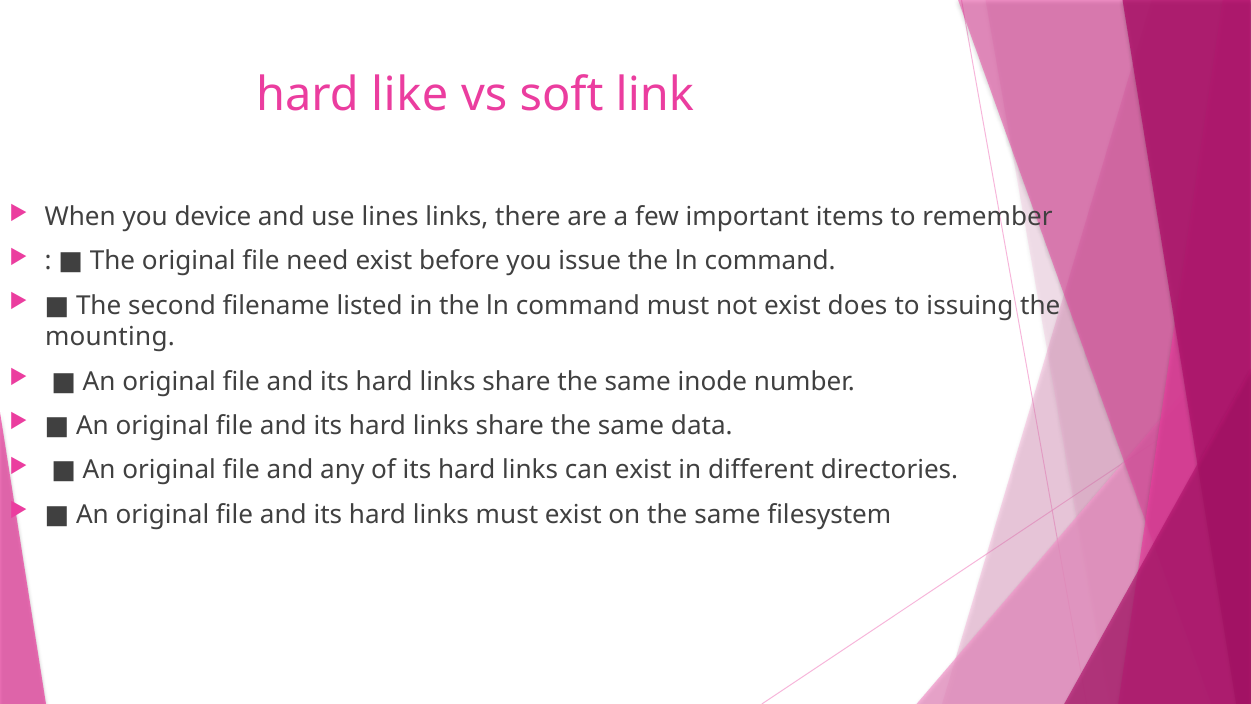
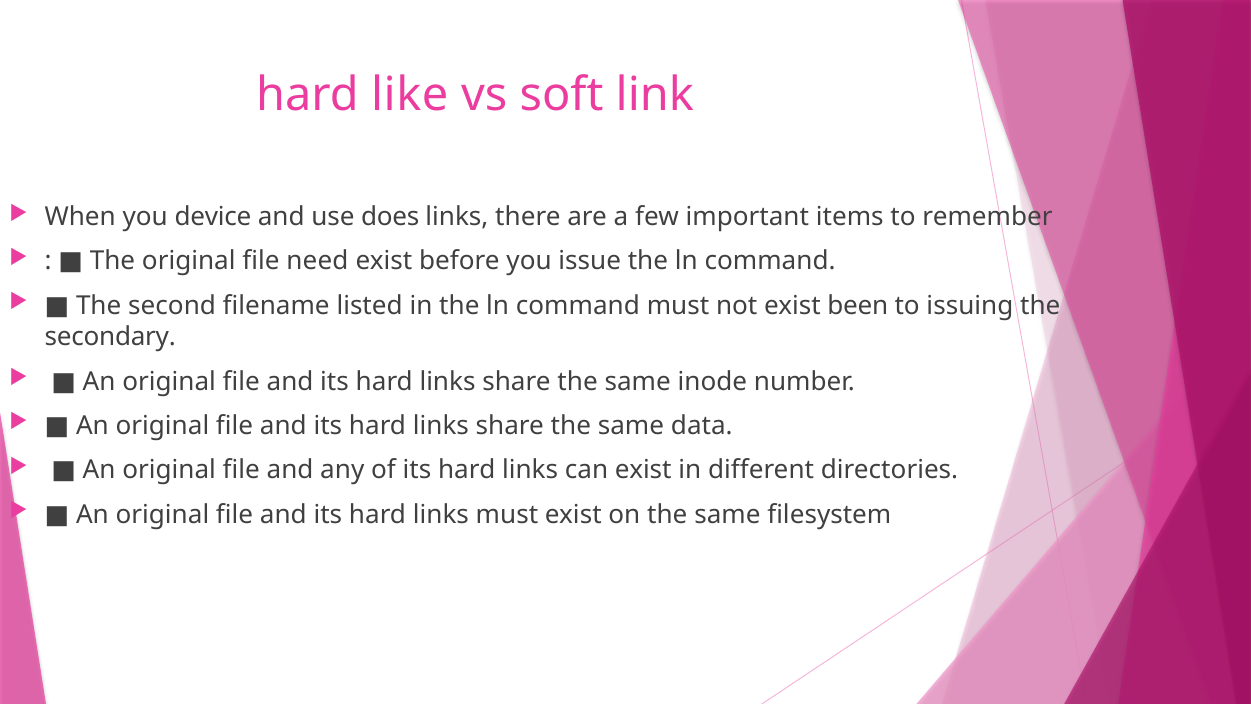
lines: lines -> does
does: does -> been
mounting: mounting -> secondary
